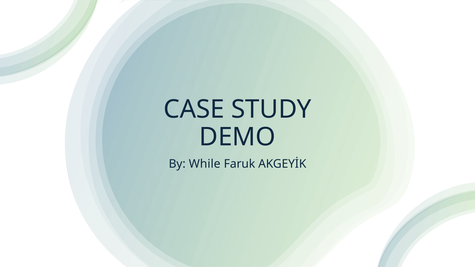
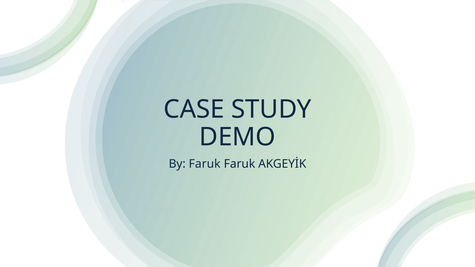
By While: While -> Faruk
